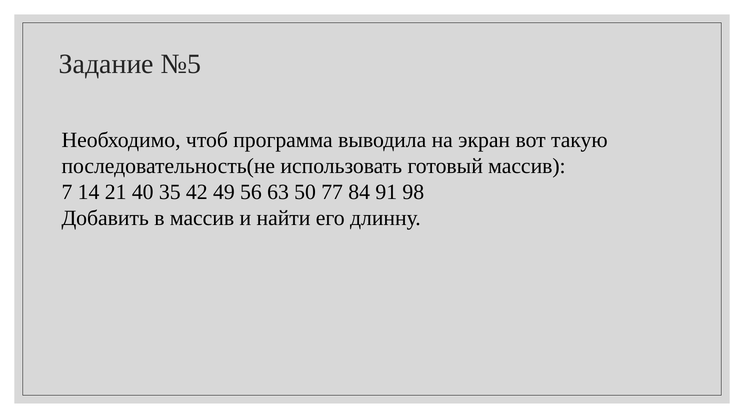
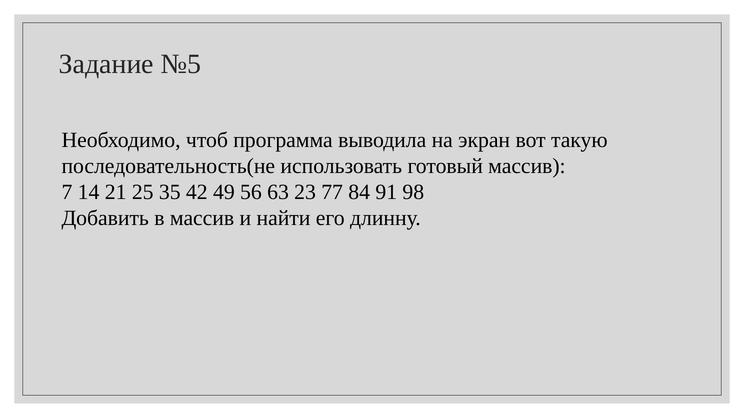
40: 40 -> 25
50: 50 -> 23
